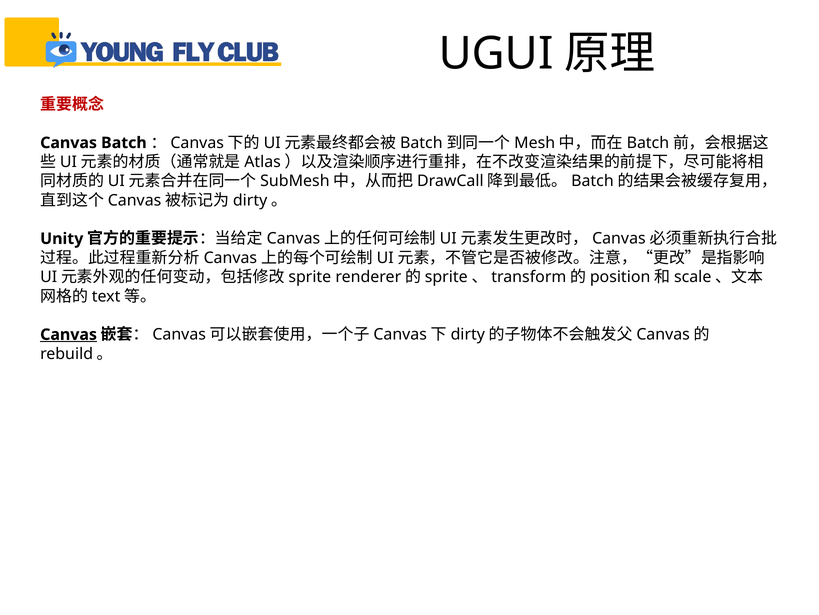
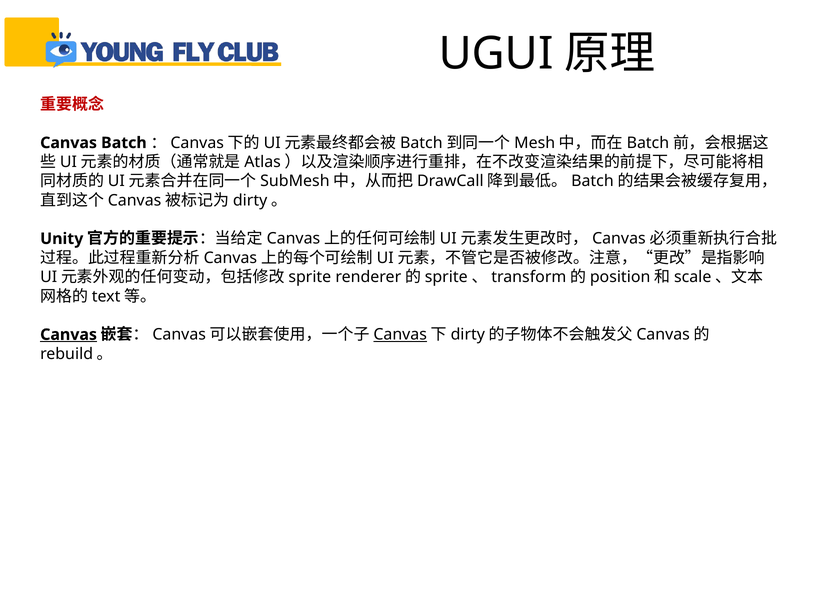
Canvas at (400, 334) underline: none -> present
